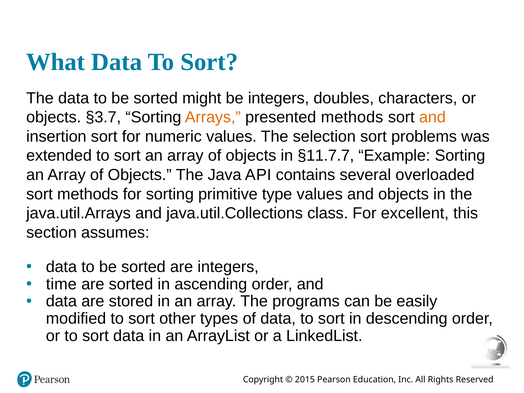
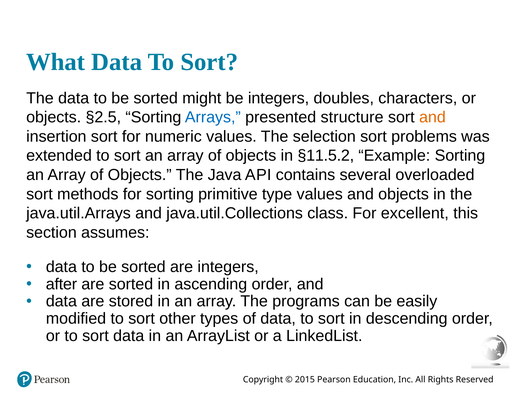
§3.7: §3.7 -> §2.5
Arrays colour: orange -> blue
presented methods: methods -> structure
§11.7.7: §11.7.7 -> §11.5.2
time: time -> after
